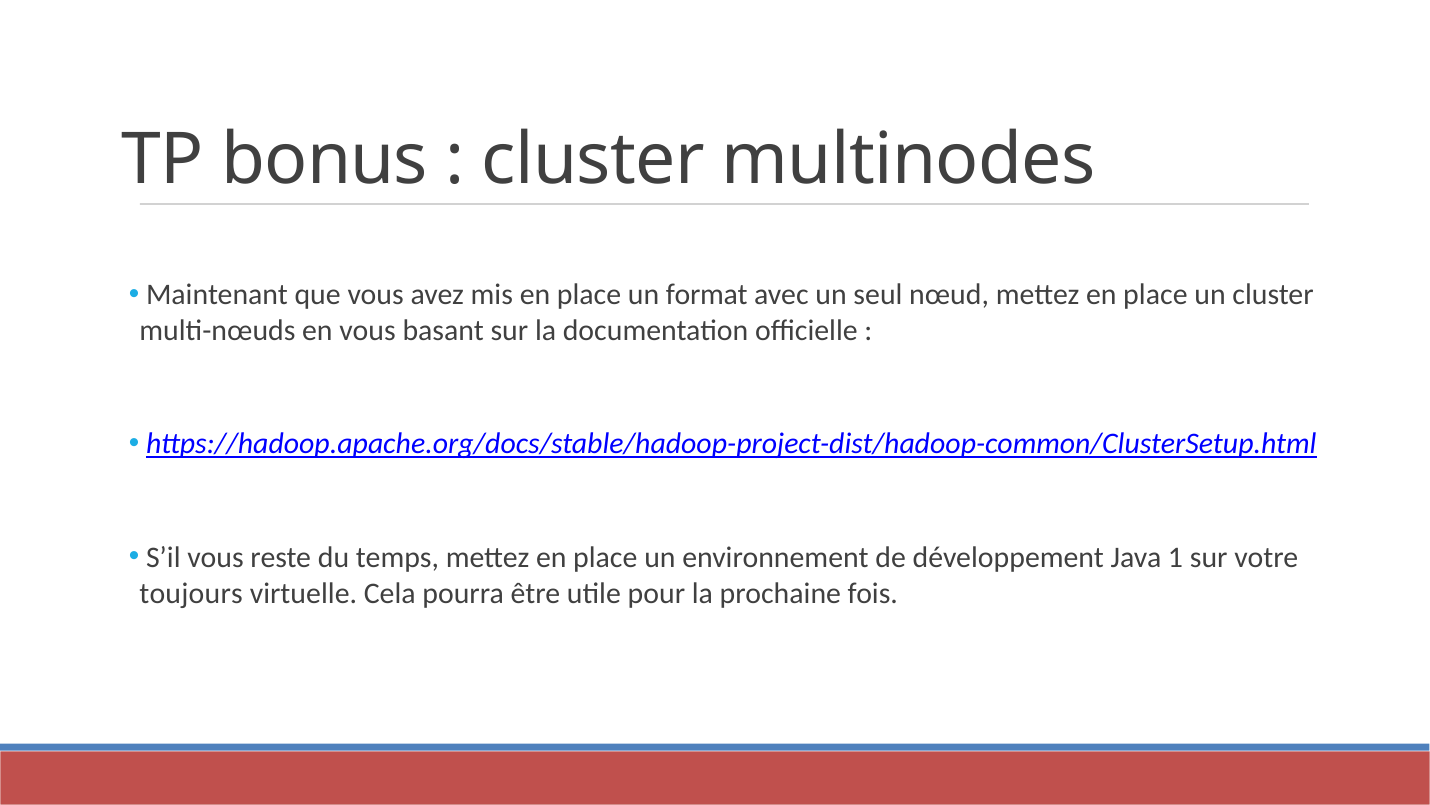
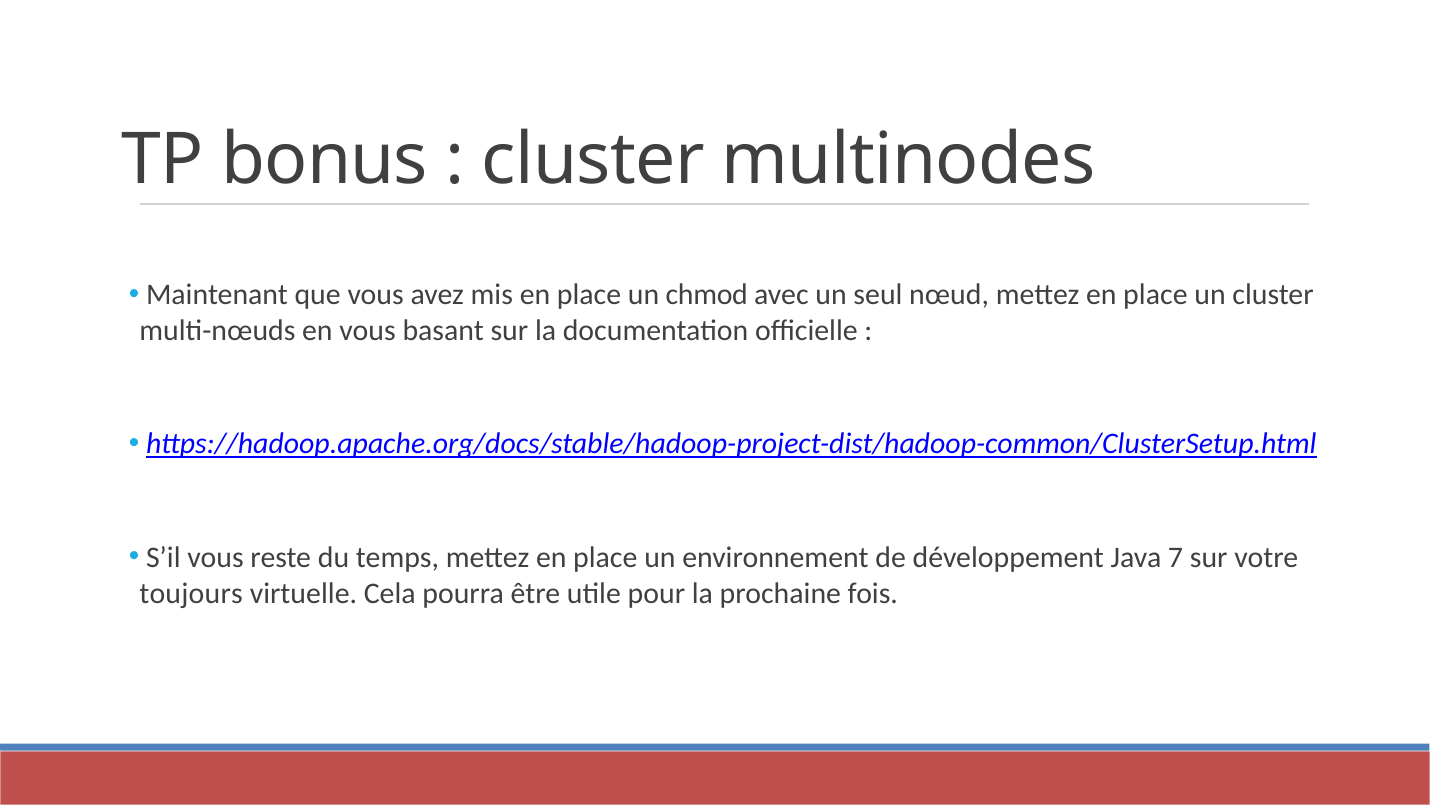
format: format -> chmod
1: 1 -> 7
